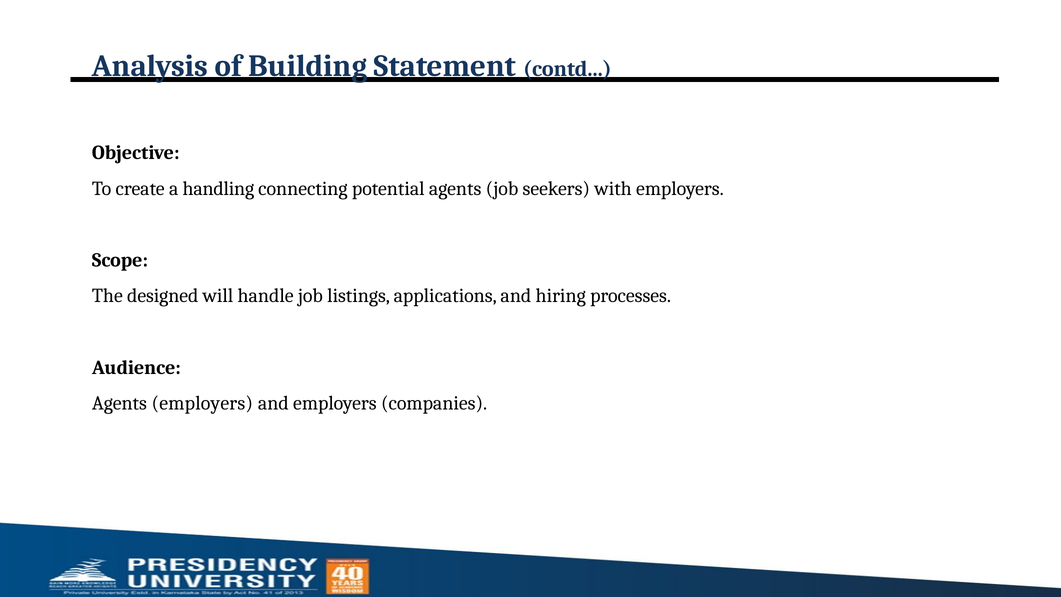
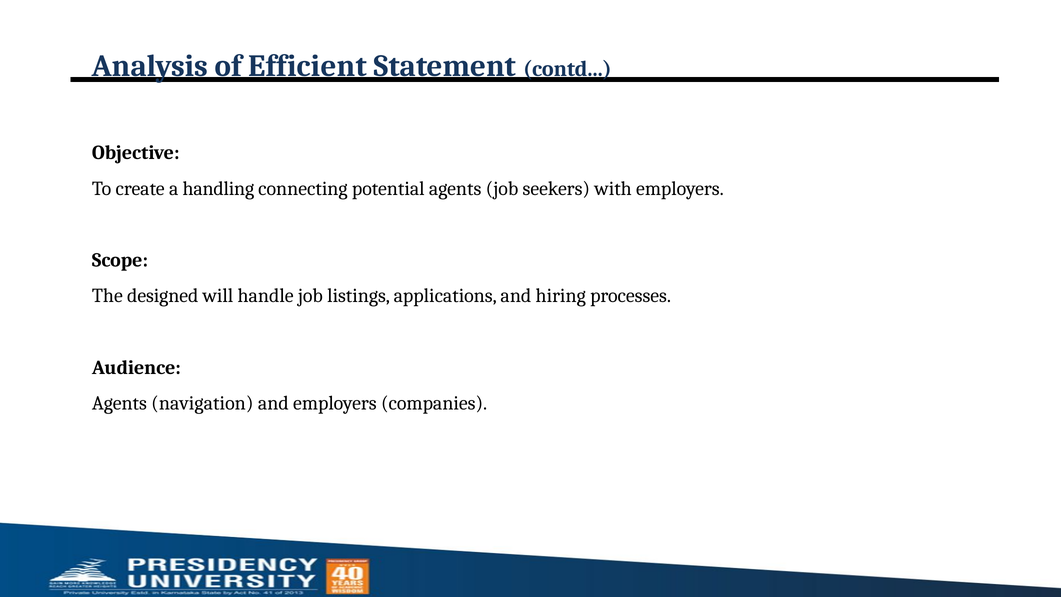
Building: Building -> Efficient
Agents employers: employers -> navigation
